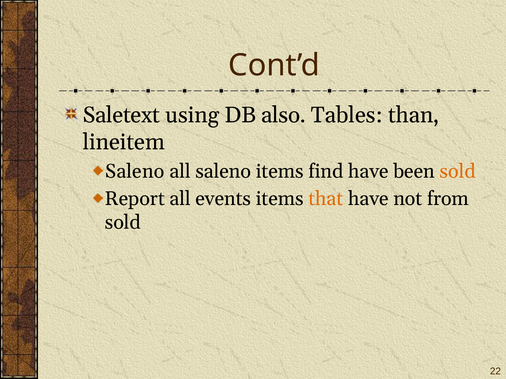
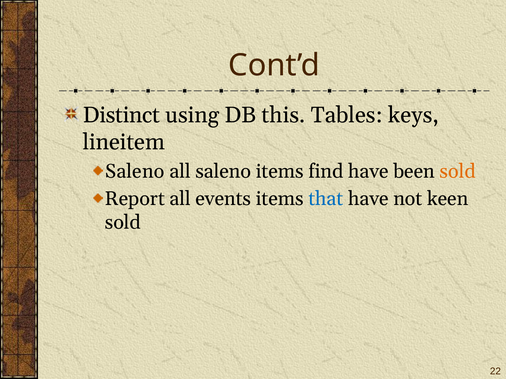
Saletext: Saletext -> Distinct
also: also -> this
than: than -> keys
that colour: orange -> blue
from: from -> keen
